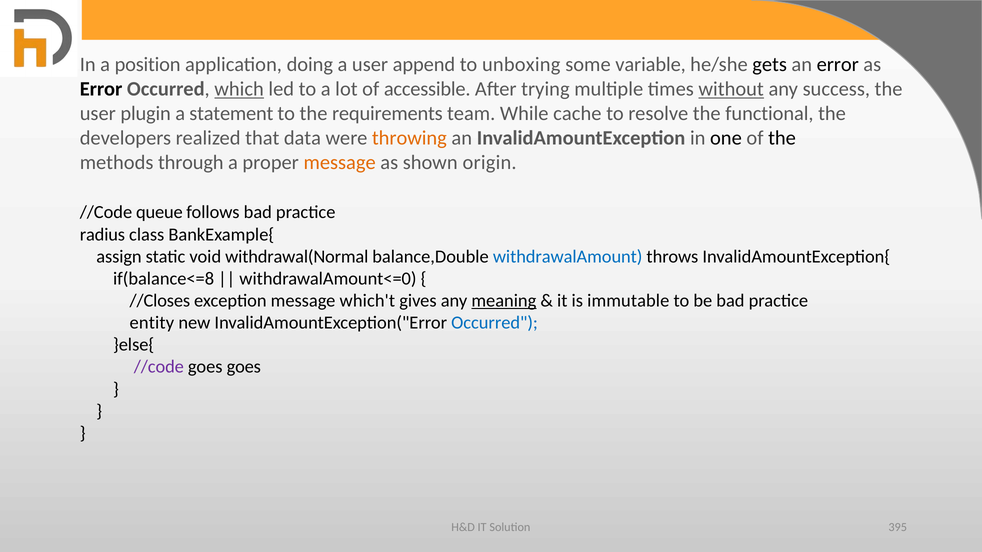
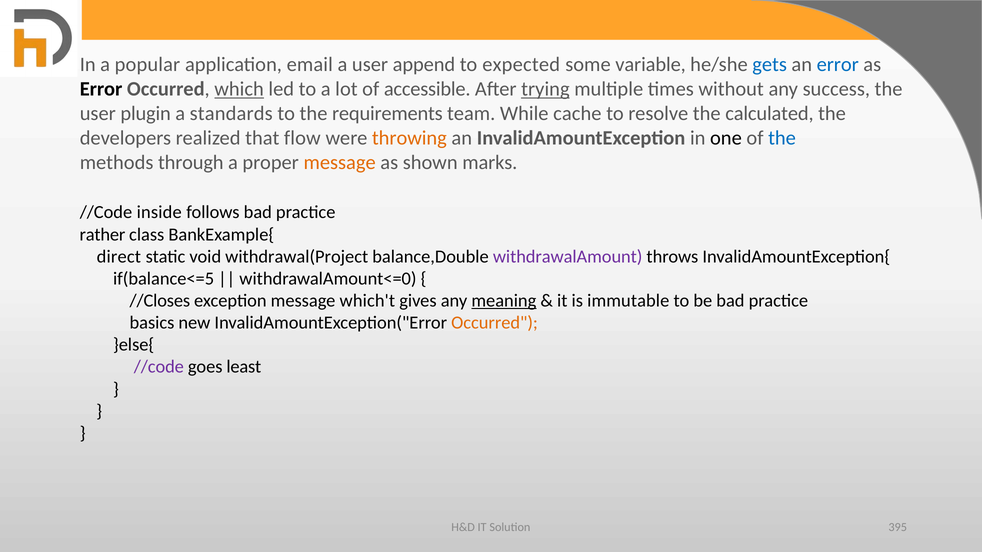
position: position -> popular
doing: doing -> email
unboxing: unboxing -> expected
gets colour: black -> blue
error at (838, 65) colour: black -> blue
trying underline: none -> present
without underline: present -> none
statement: statement -> standards
functional: functional -> calculated
data: data -> flow
the at (782, 138) colour: black -> blue
origin: origin -> marks
queue: queue -> inside
radius: radius -> rather
assign: assign -> direct
withdrawal(Normal: withdrawal(Normal -> withdrawal(Project
withdrawalAmount colour: blue -> purple
if(balance<=8: if(balance<=8 -> if(balance<=5
entity: entity -> basics
Occurred at (495, 323) colour: blue -> orange
goes goes: goes -> least
